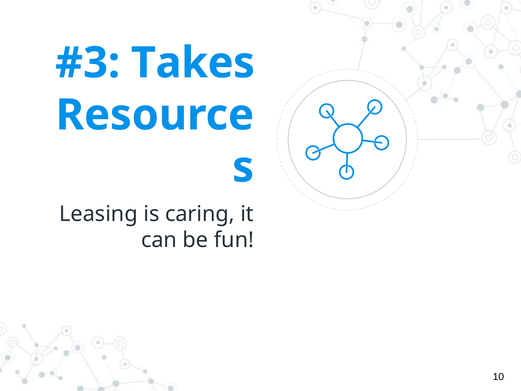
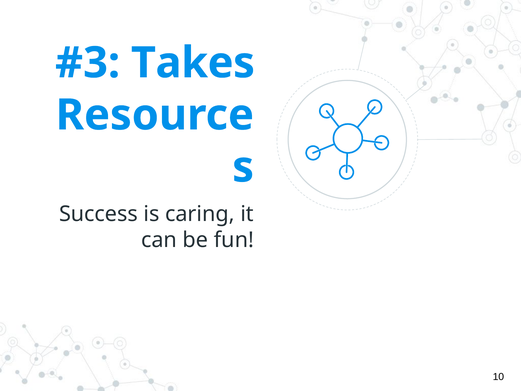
Leasing: Leasing -> Success
